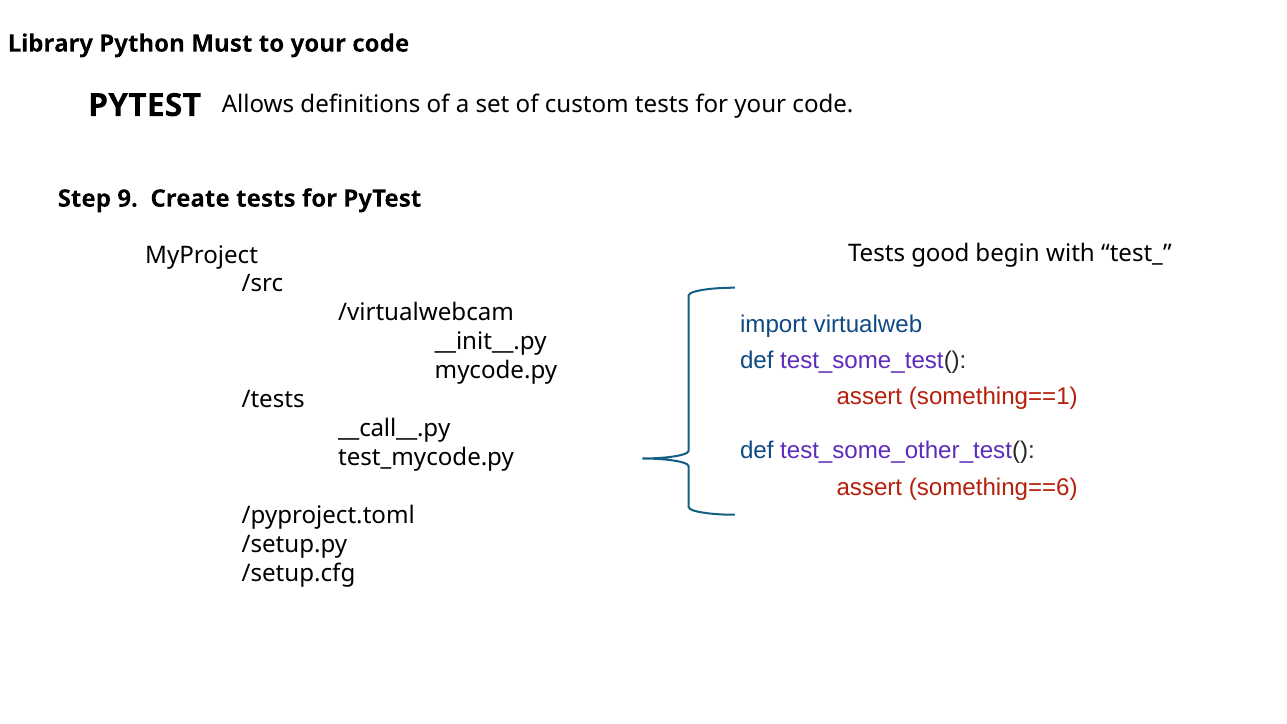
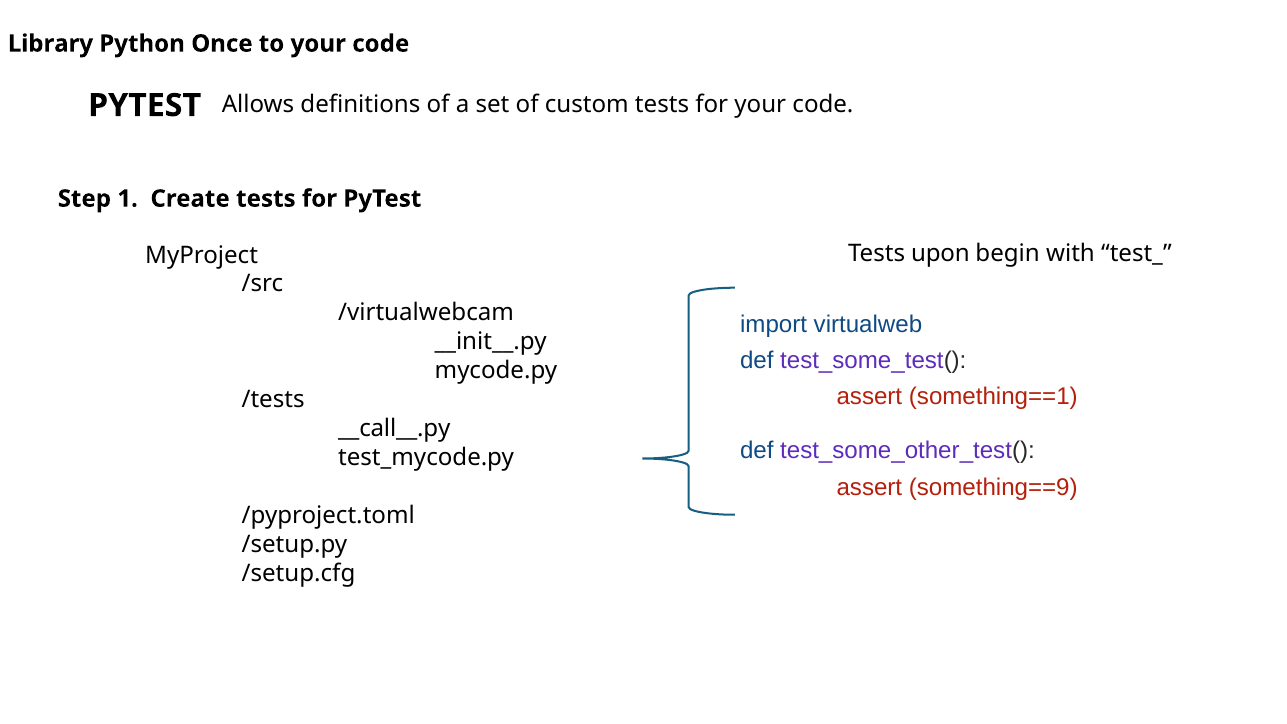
Must: Must -> Once
9: 9 -> 1
good: good -> upon
something==6: something==6 -> something==9
